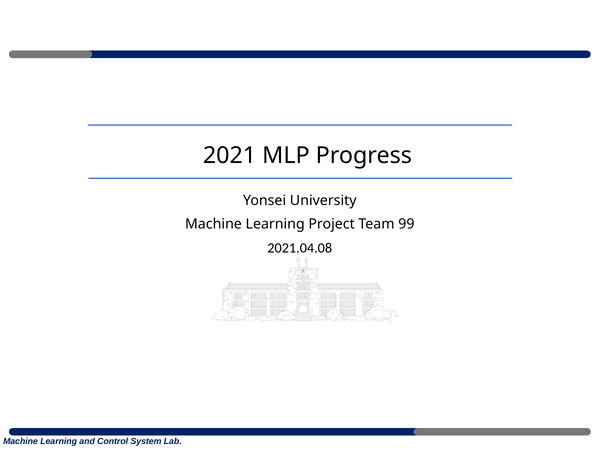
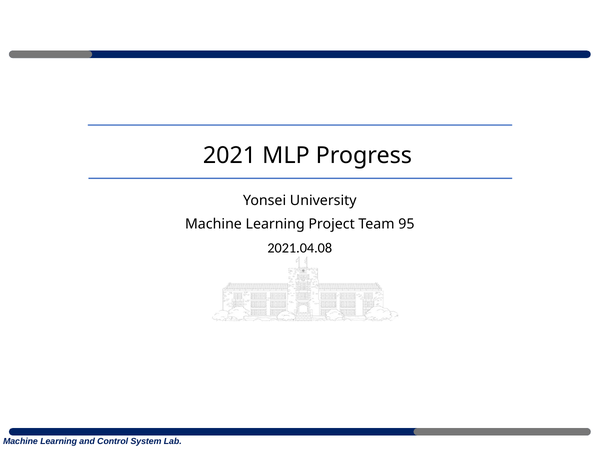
99: 99 -> 95
